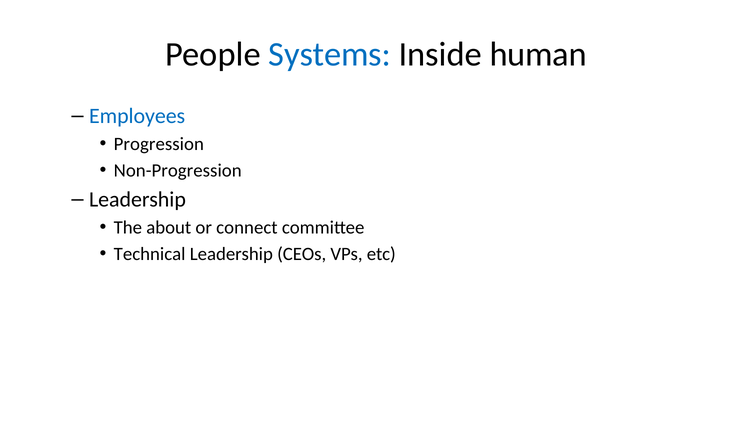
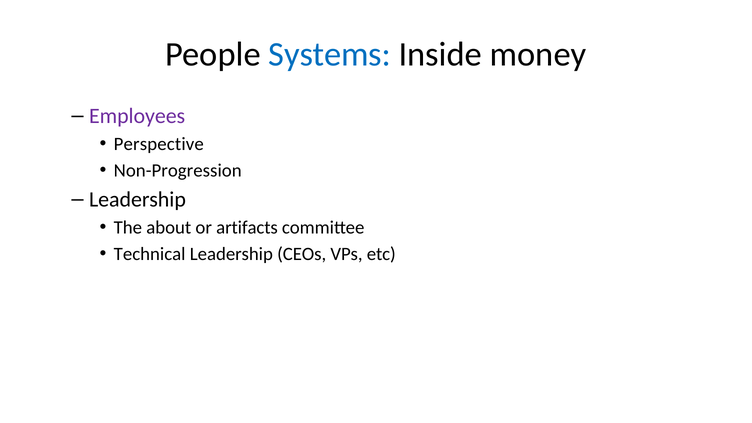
human: human -> money
Employees colour: blue -> purple
Progression: Progression -> Perspective
connect: connect -> artifacts
